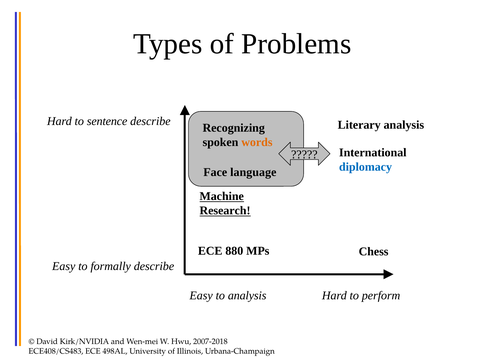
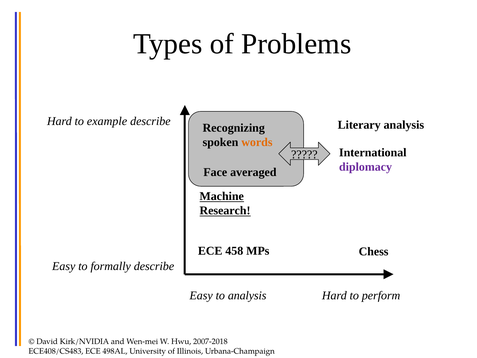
sentence: sentence -> example
diplomacy colour: blue -> purple
language: language -> averaged
880: 880 -> 458
